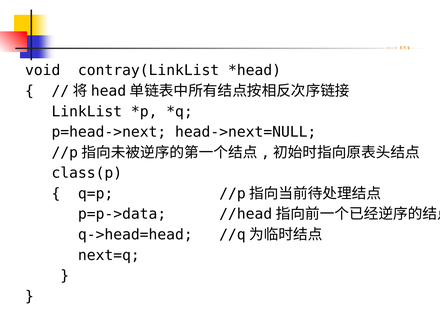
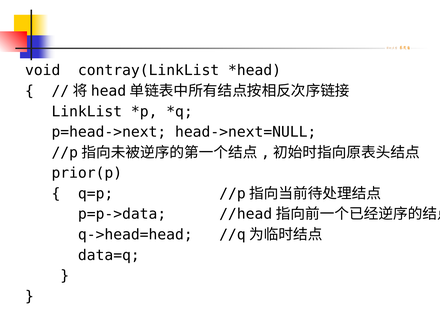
class(p: class(p -> prior(p
next=q: next=q -> data=q
